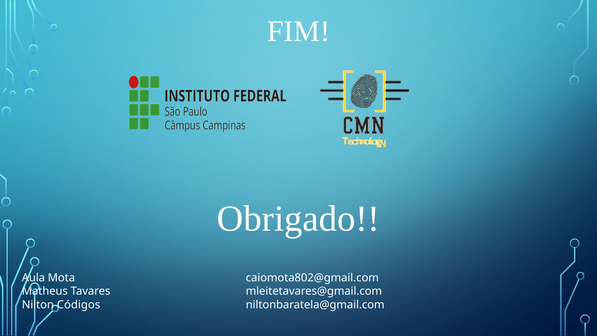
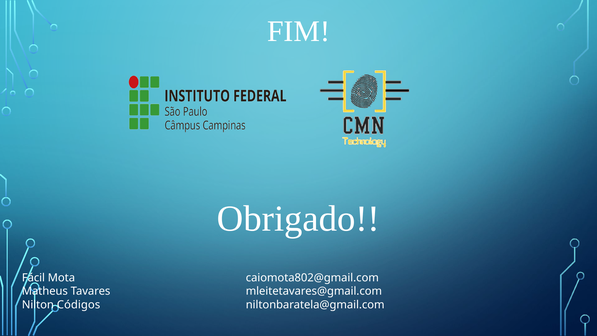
Aula: Aula -> Fácil
